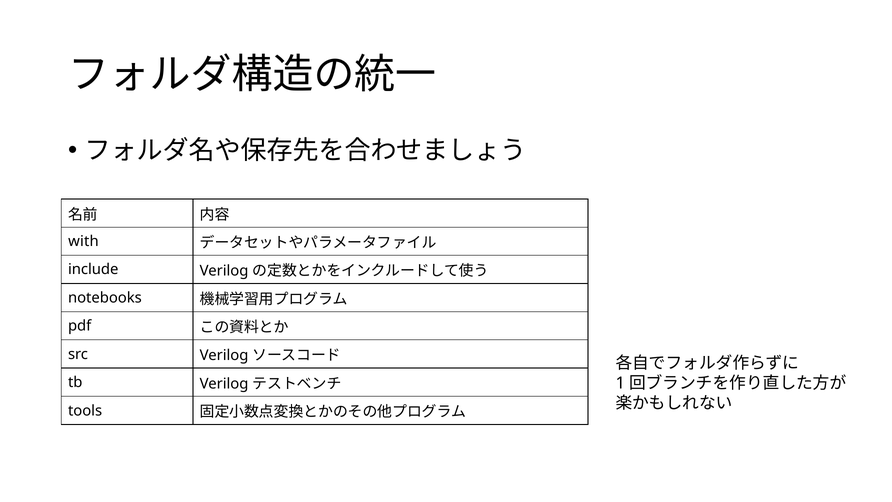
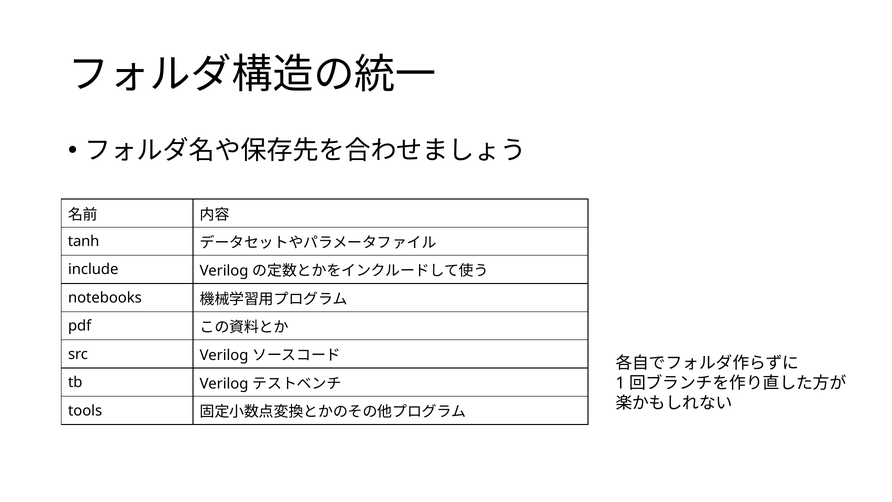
with: with -> tanh
